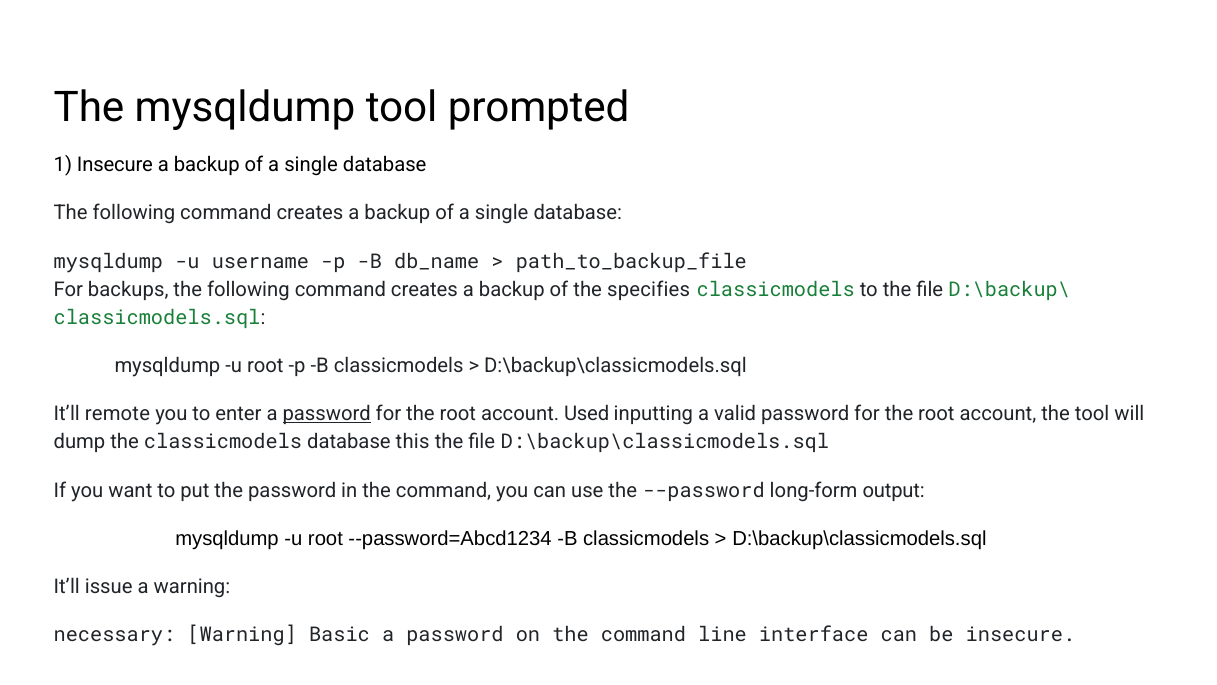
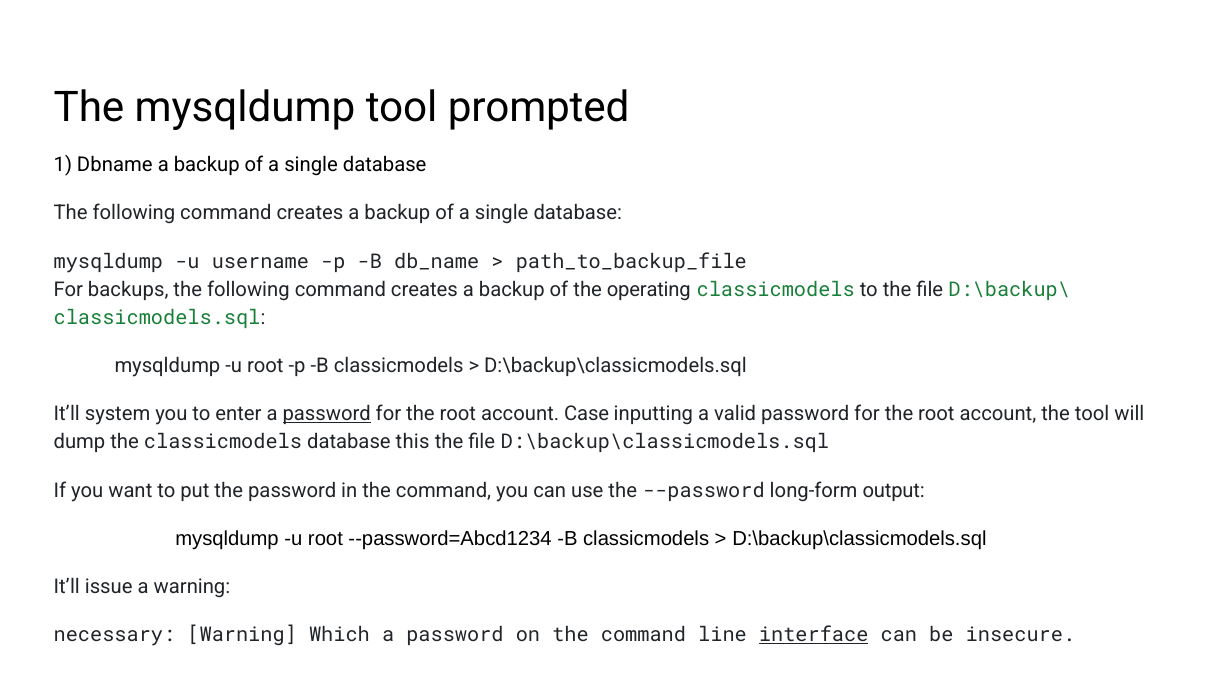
1 Insecure: Insecure -> Dbname
specifies: specifies -> operating
remote: remote -> system
Used: Used -> Case
Basic: Basic -> Which
interface underline: none -> present
